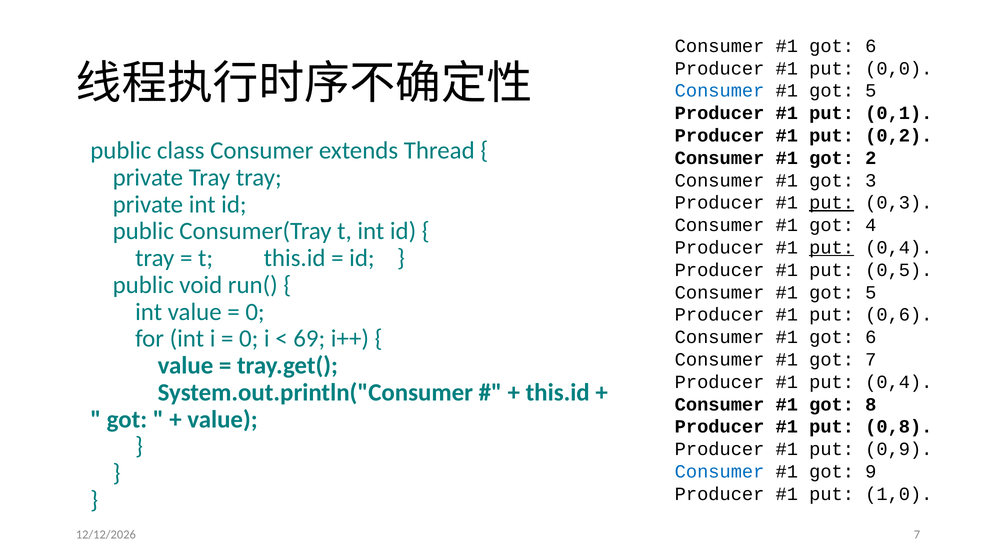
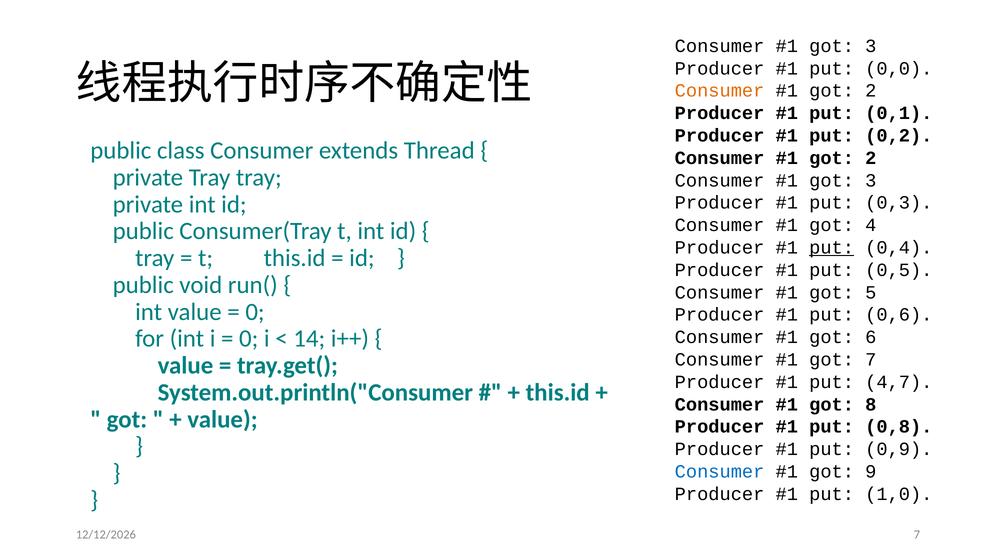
6 at (871, 46): 6 -> 3
Consumer at (720, 91) colour: blue -> orange
5 at (871, 91): 5 -> 2
put at (832, 203) underline: present -> none
69: 69 -> 14
0,4 at (899, 382): 0,4 -> 4,7
